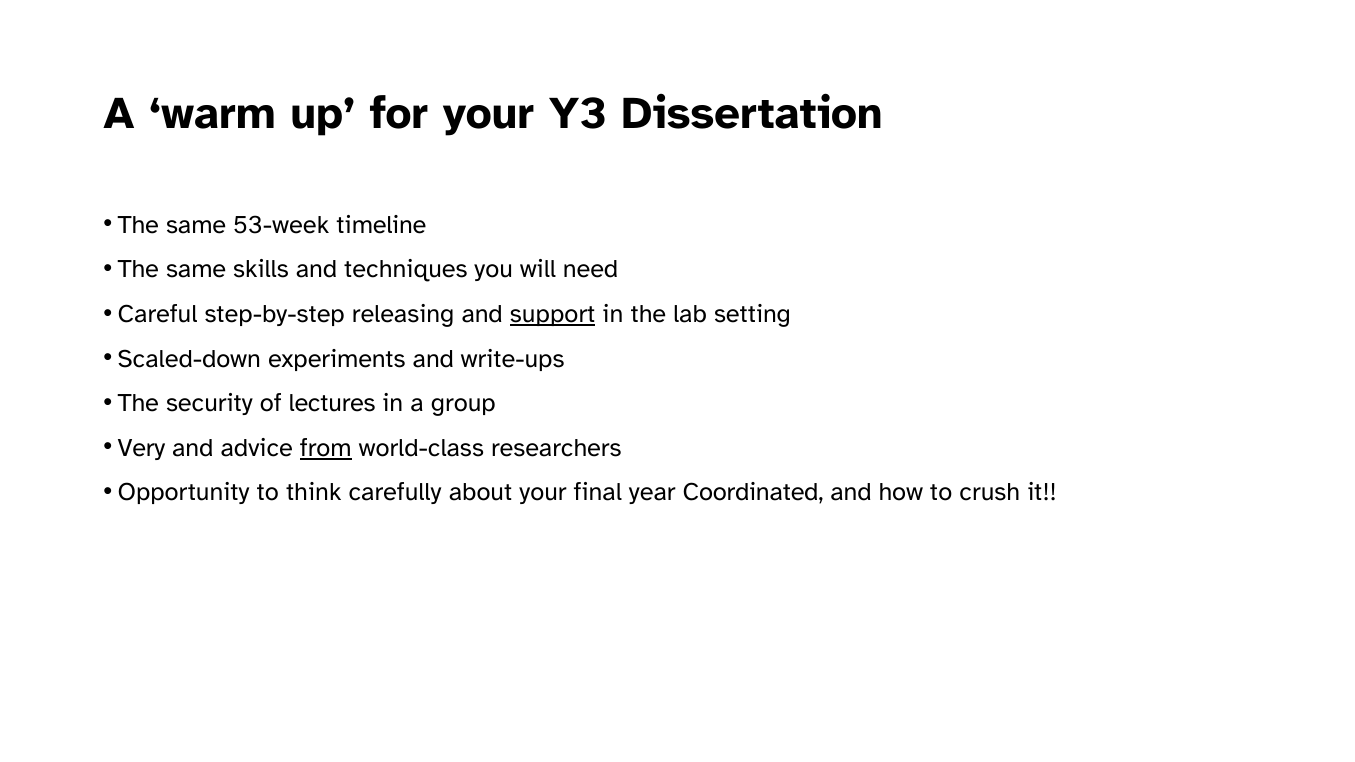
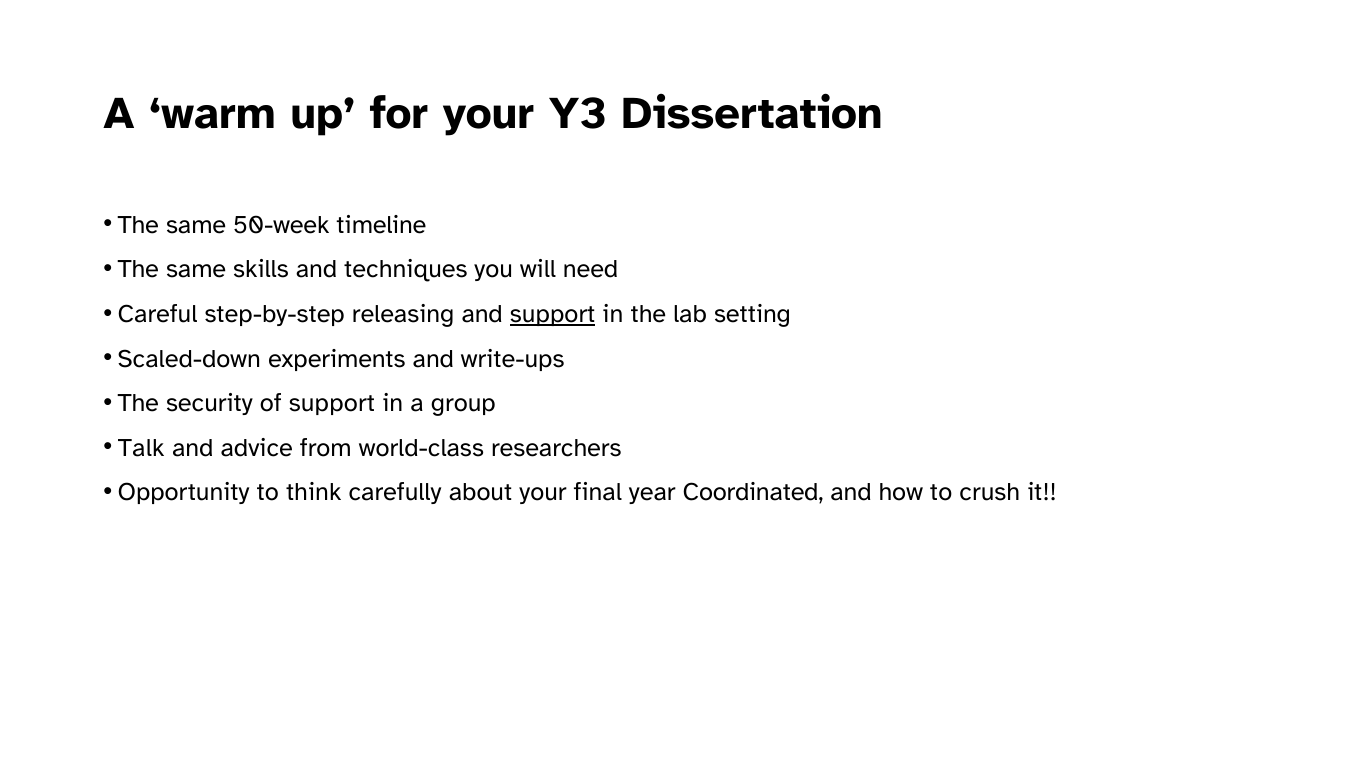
53-week: 53-week -> 50-week
of lectures: lectures -> support
Very: Very -> Talk
from underline: present -> none
